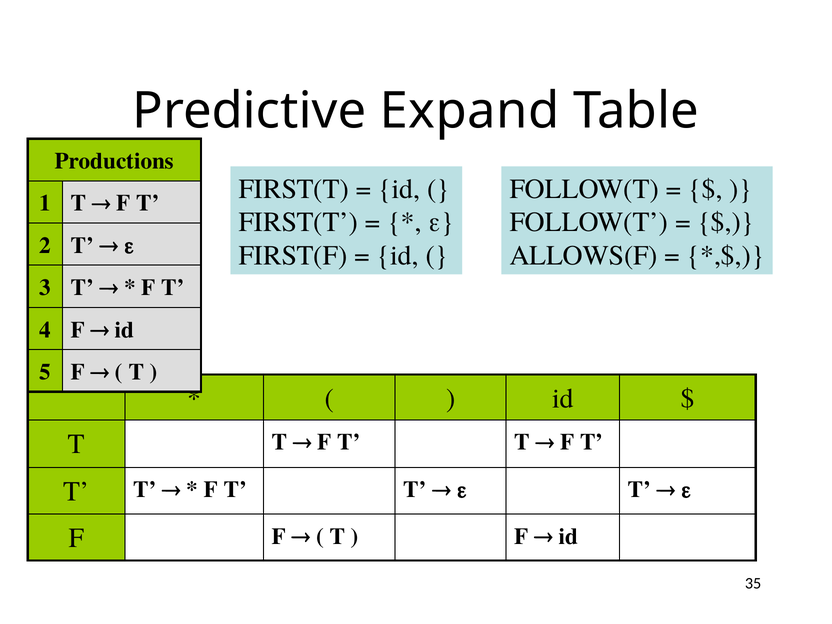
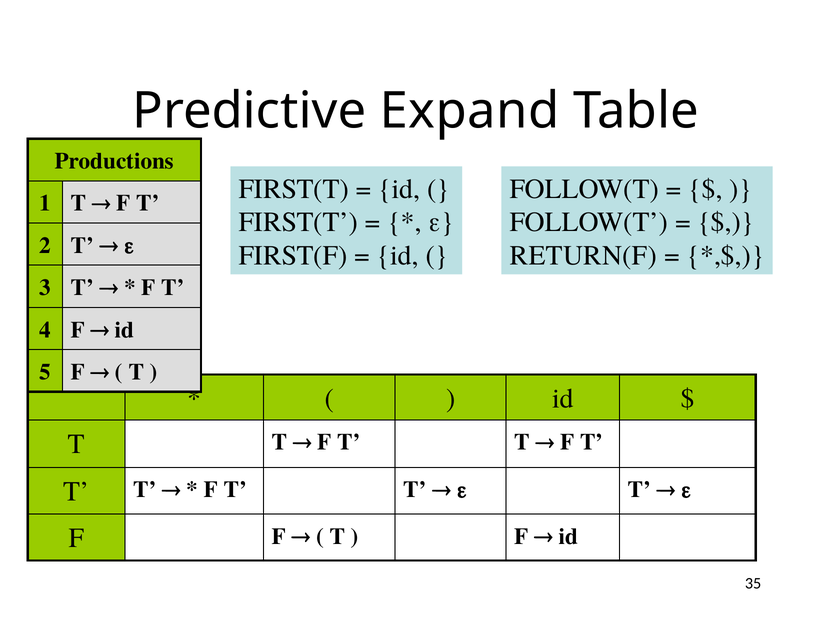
ALLOWS(F: ALLOWS(F -> RETURN(F
